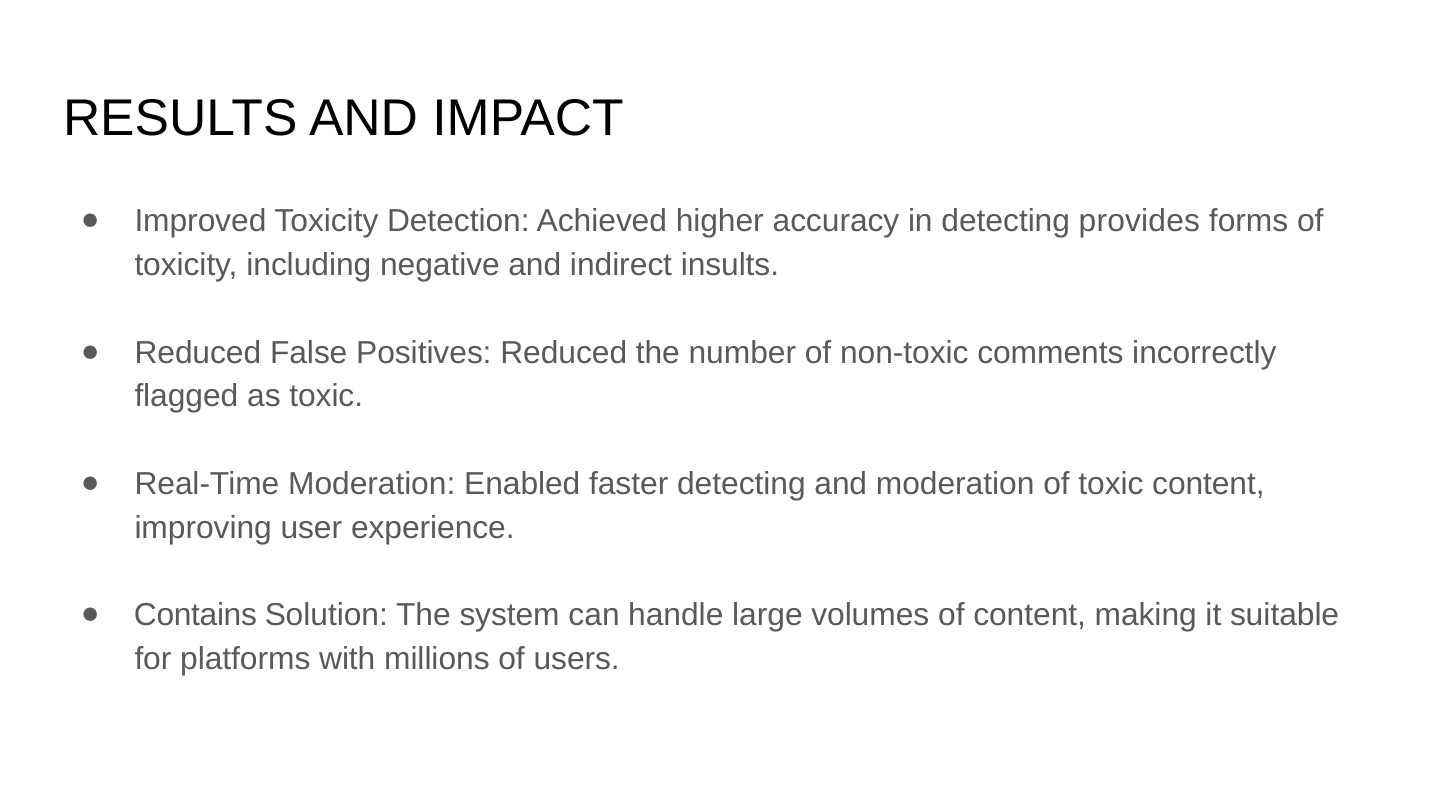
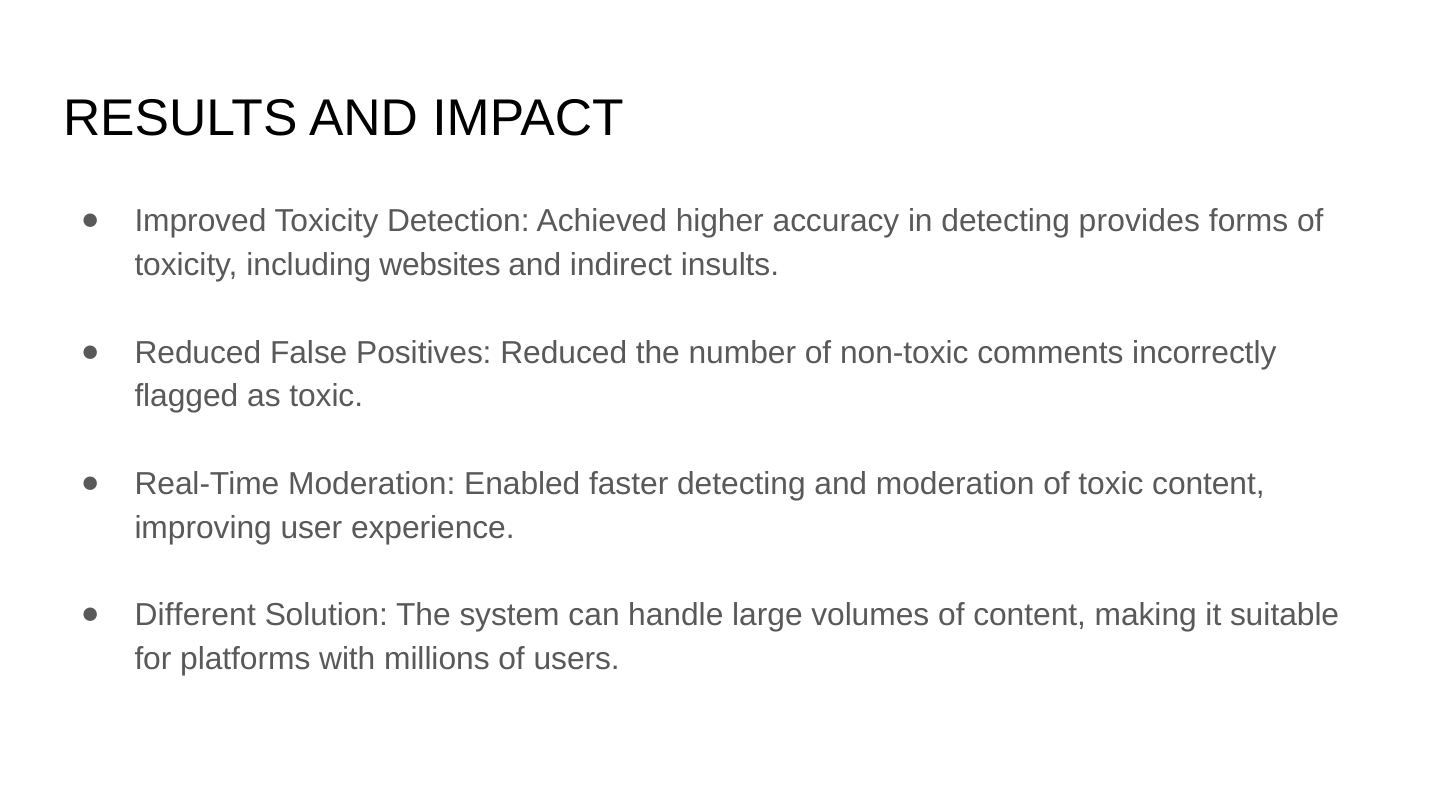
negative: negative -> websites
Contains: Contains -> Different
